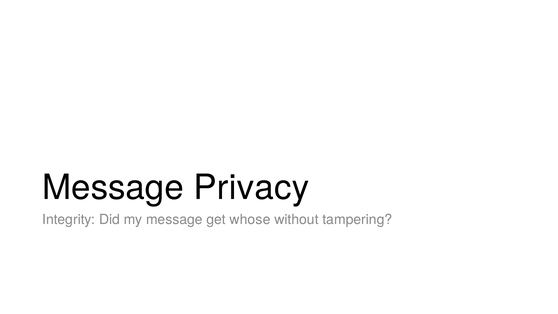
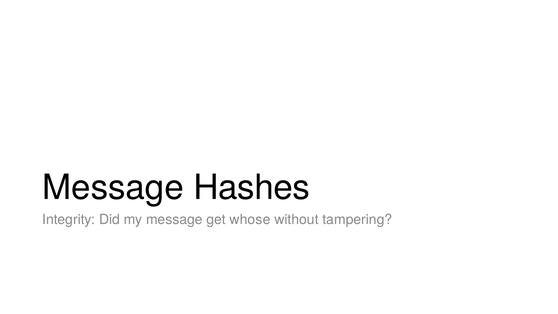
Privacy: Privacy -> Hashes
